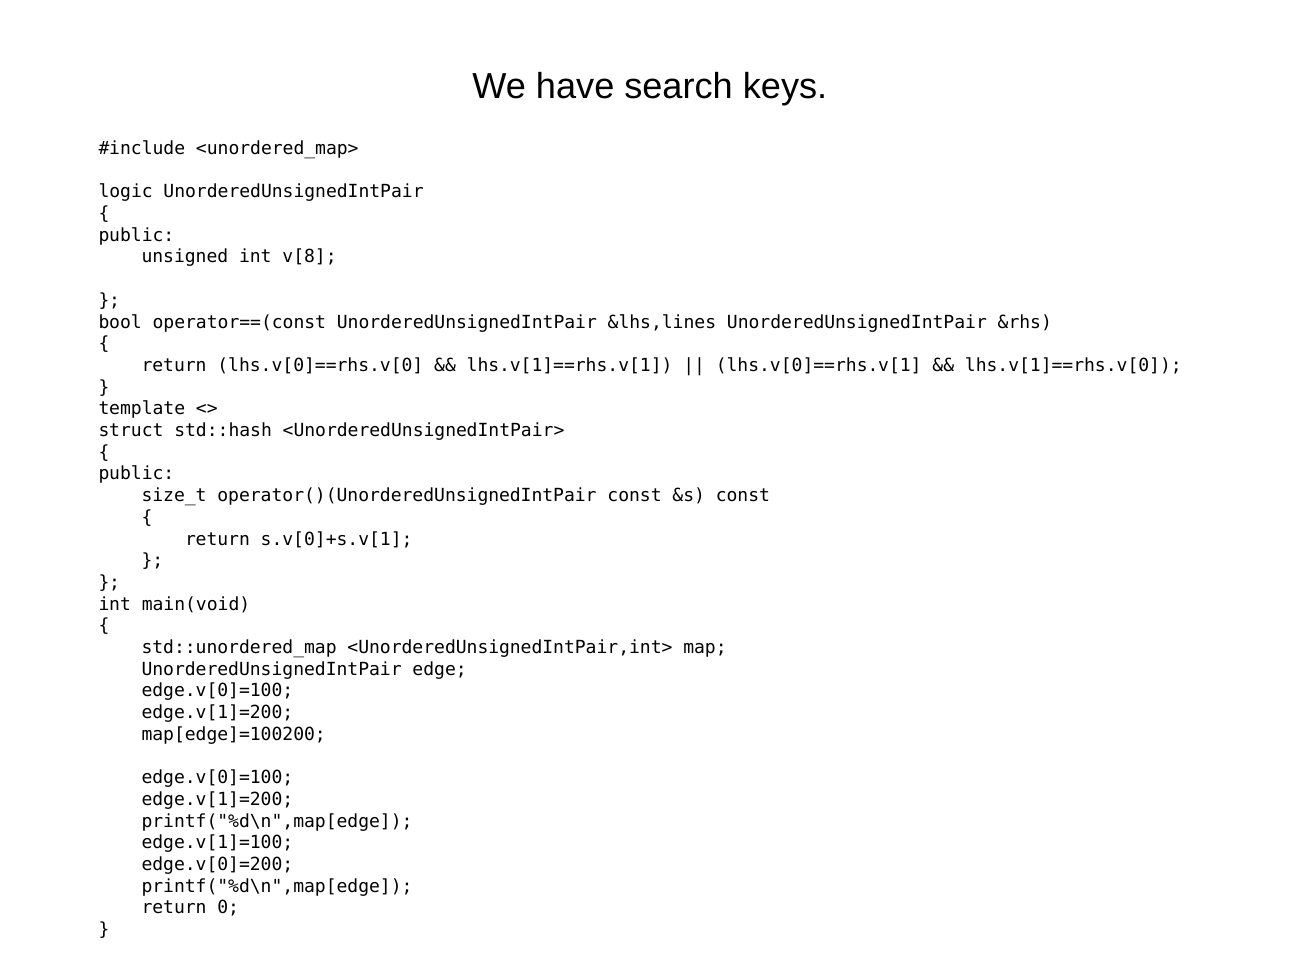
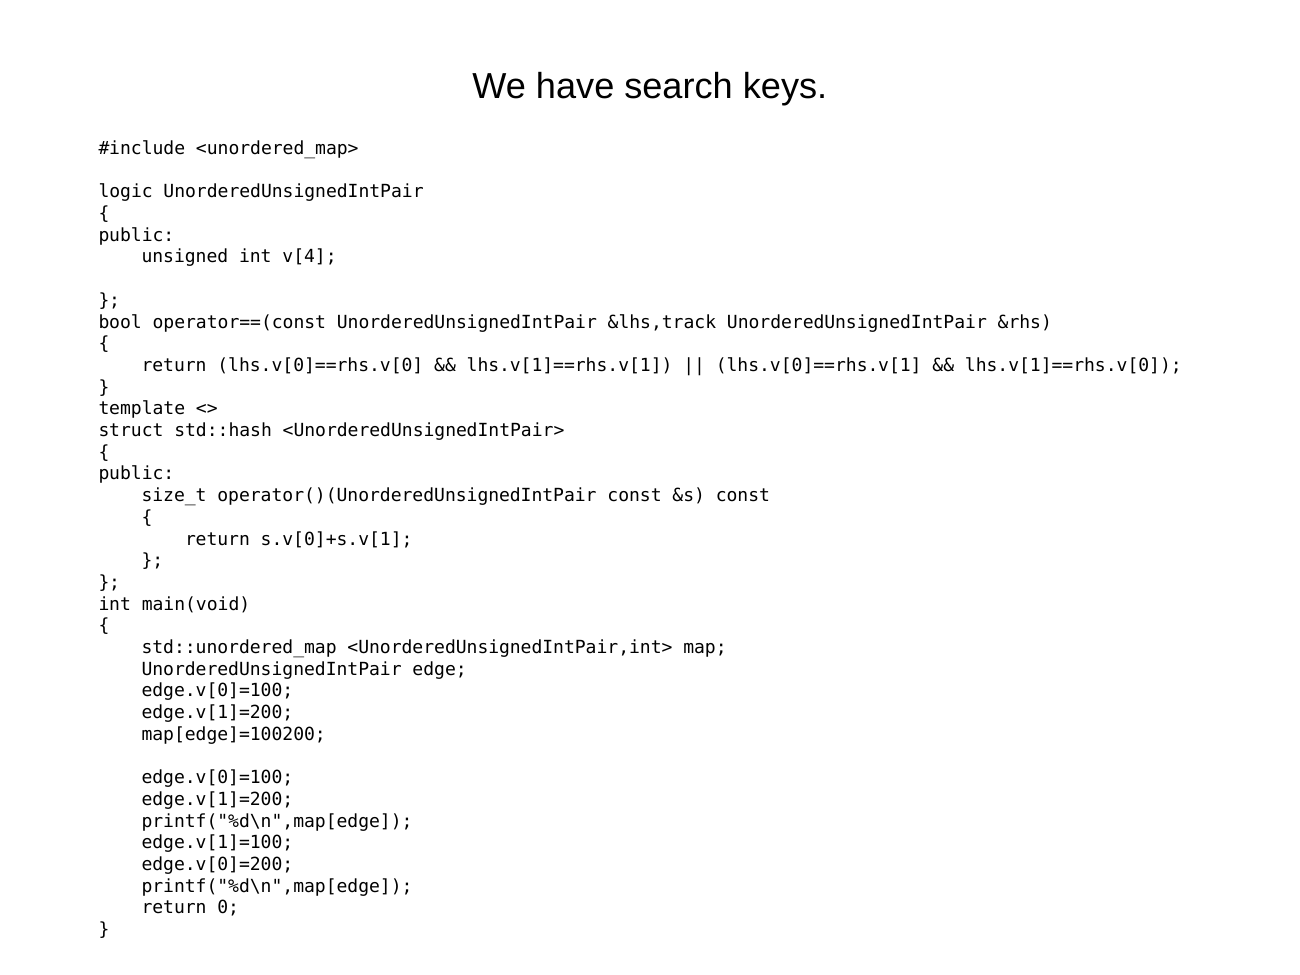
v[8: v[8 -> v[4
&lhs,lines: &lhs,lines -> &lhs,track
